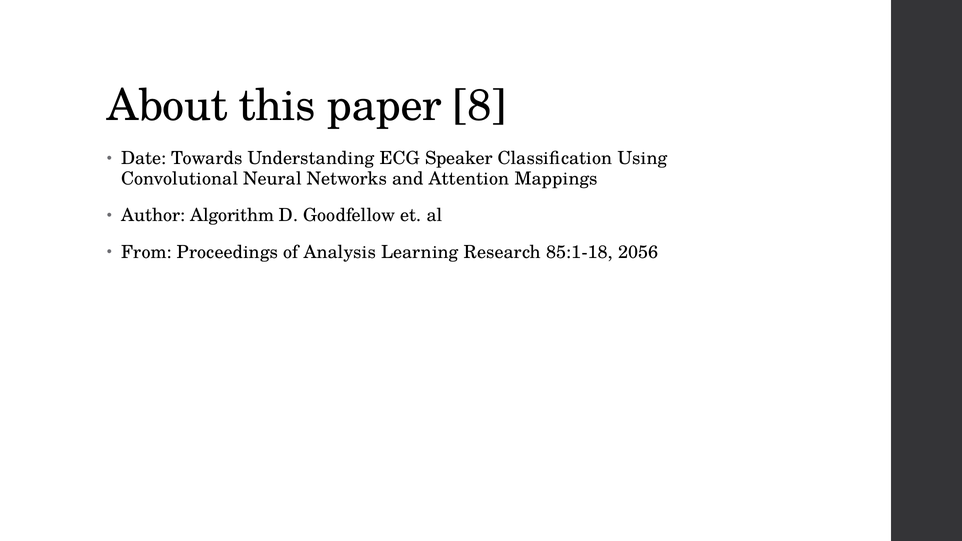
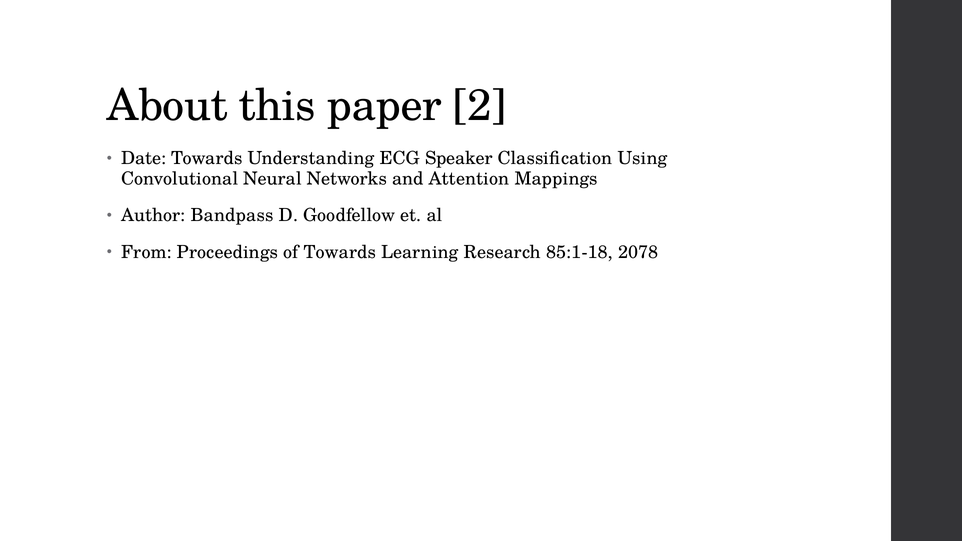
8: 8 -> 2
Algorithm: Algorithm -> Bandpass
of Analysis: Analysis -> Towards
2056: 2056 -> 2078
